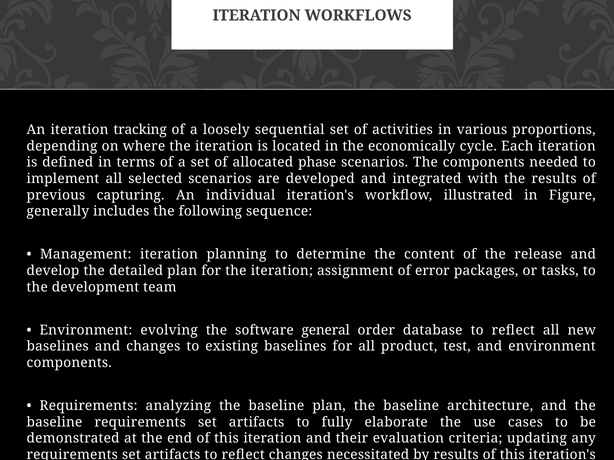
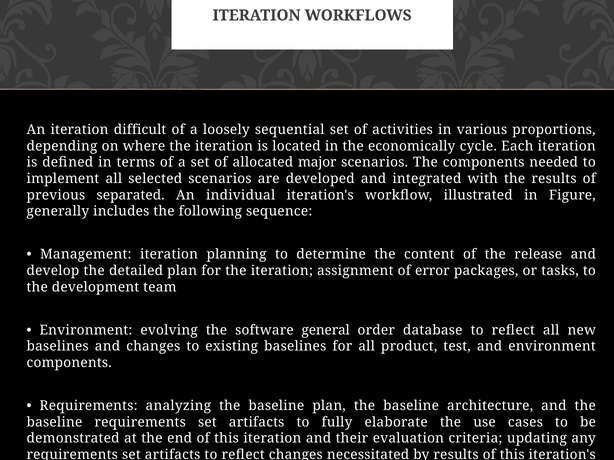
tracking: tracking -> difficult
phase: phase -> major
capturing: capturing -> separated
